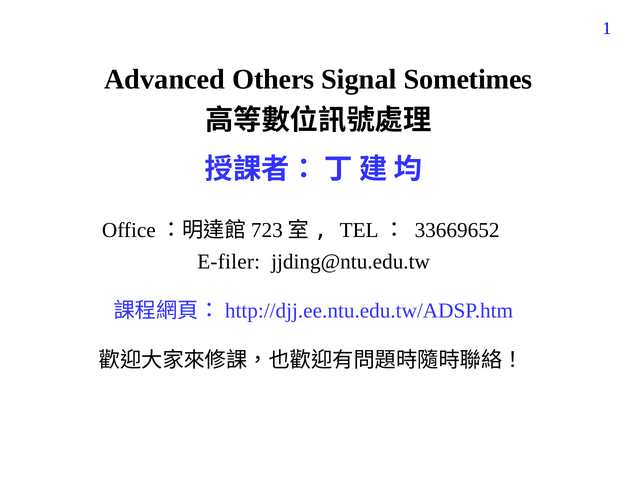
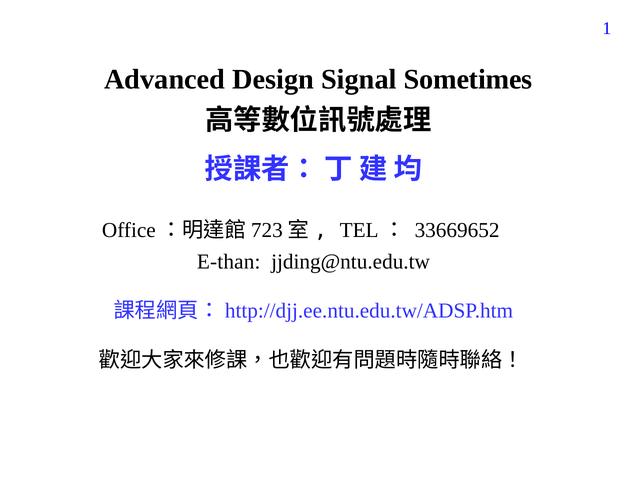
Others: Others -> Design
E-filer: E-filer -> E-than
